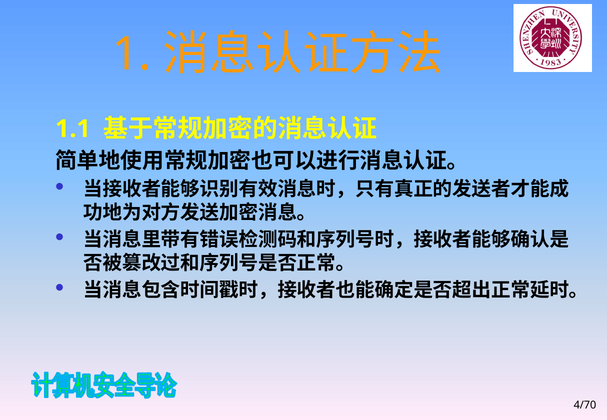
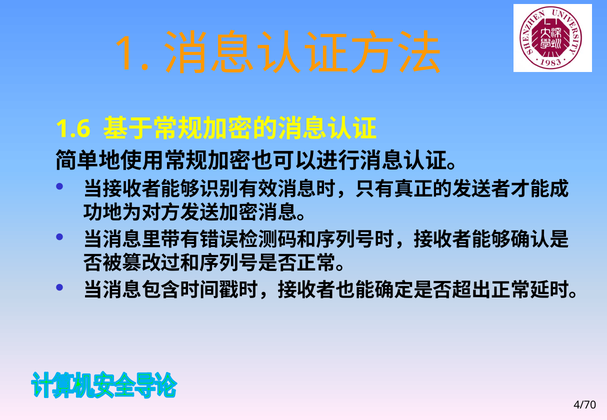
1.1: 1.1 -> 1.6
